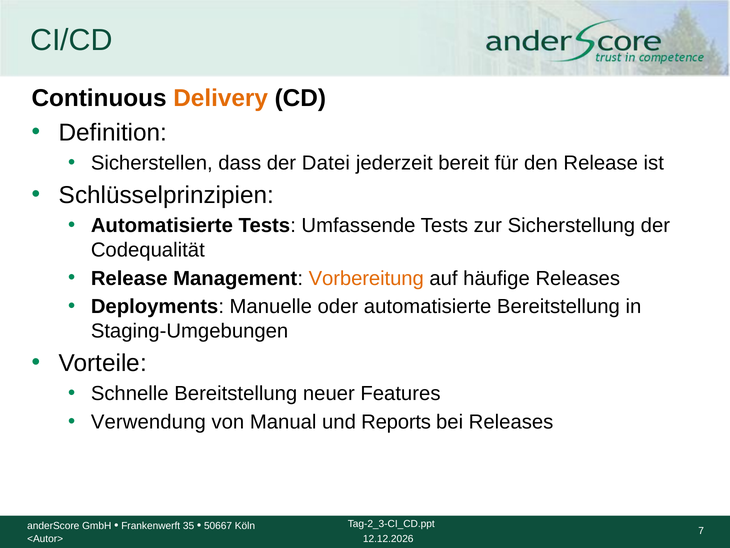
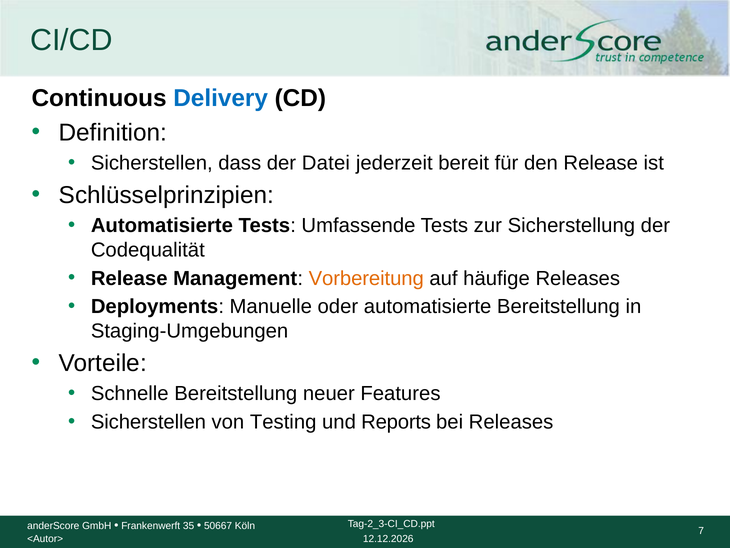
Delivery colour: orange -> blue
Verwendung at (148, 422): Verwendung -> Sicherstellen
Manual: Manual -> Testing
